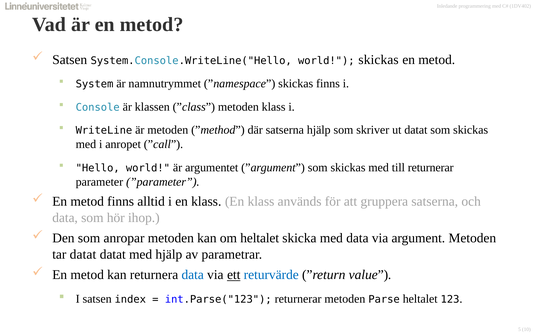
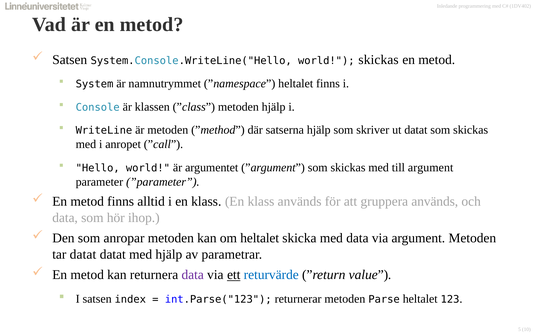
”namespace skickas: skickas -> heltalet
metoden klass: klass -> hjälp
till returnerar: returnerar -> argument
gruppera satserna: satserna -> används
data at (193, 275) colour: blue -> purple
